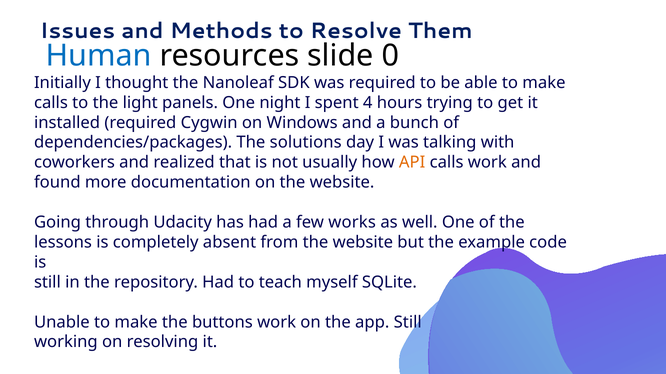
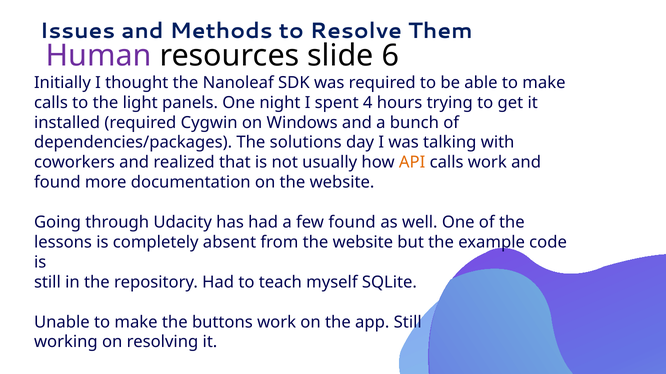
Human colour: blue -> purple
0: 0 -> 6
few works: works -> found
